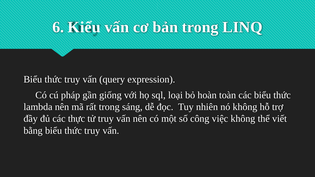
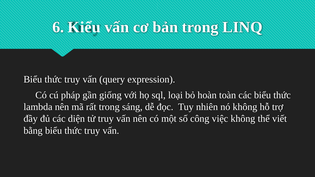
thực: thực -> diện
